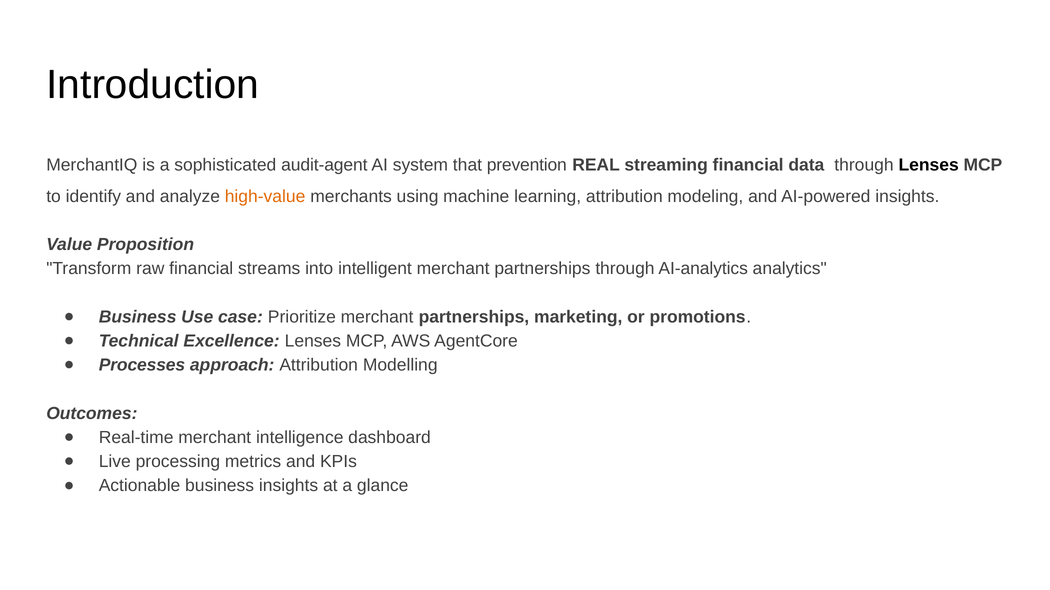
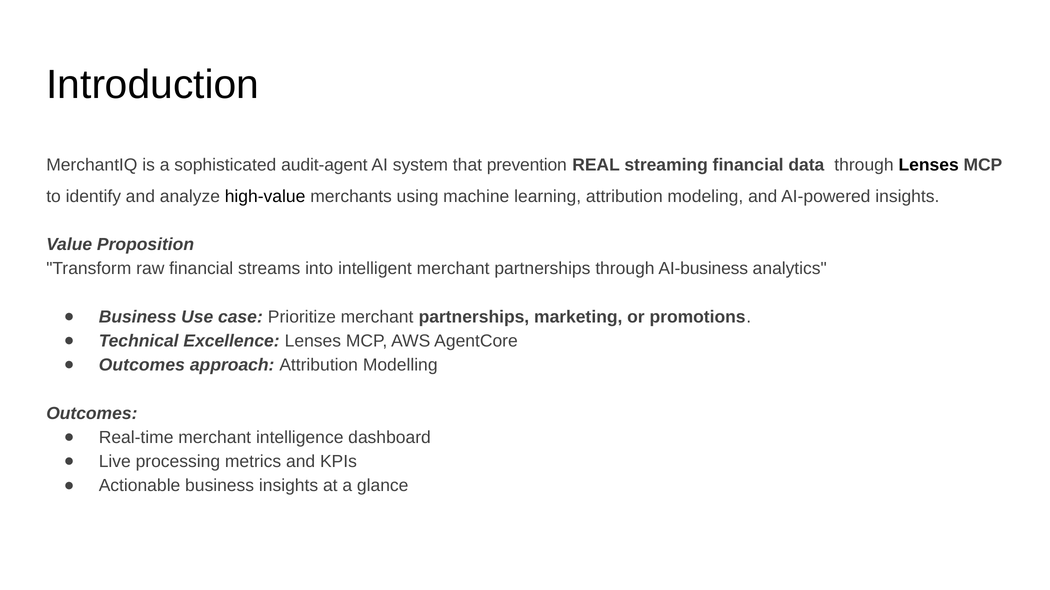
high-value colour: orange -> black
AI-analytics: AI-analytics -> AI-business
Processes at (142, 366): Processes -> Outcomes
